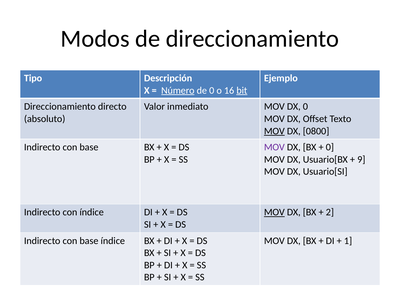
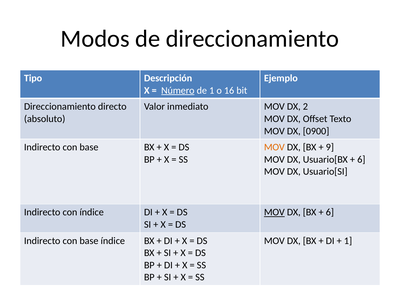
de 0: 0 -> 1
bit underline: present -> none
DX 0: 0 -> 2
MOV at (274, 131) underline: present -> none
0800: 0800 -> 0900
MOV at (274, 147) colour: purple -> orange
0 at (330, 147): 0 -> 9
9 at (361, 159): 9 -> 6
2 at (330, 212): 2 -> 6
